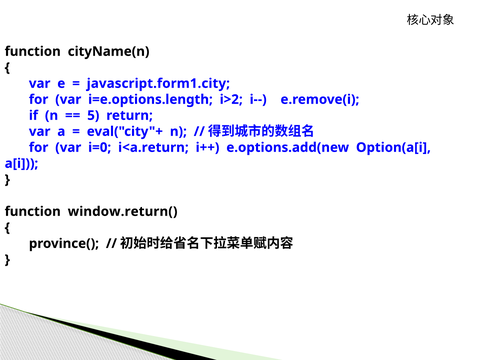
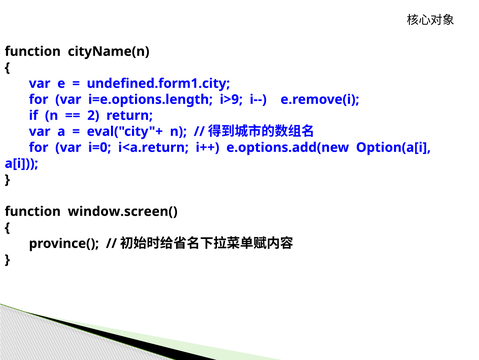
javascript.form1.city: javascript.form1.city -> undefined.form1.city
i>2: i>2 -> i>9
5: 5 -> 2
window.return(: window.return( -> window.screen(
